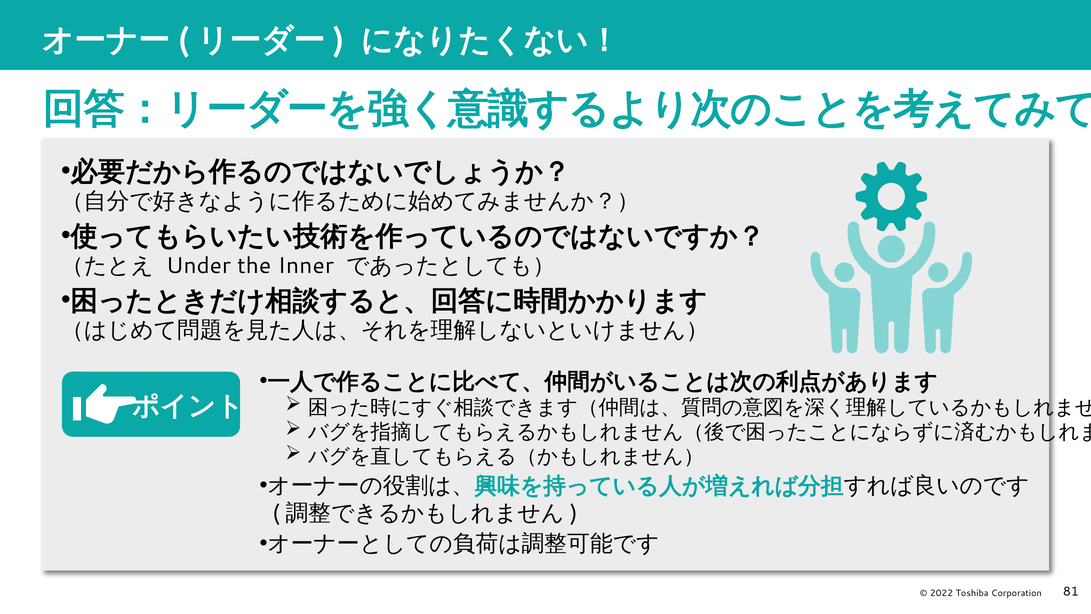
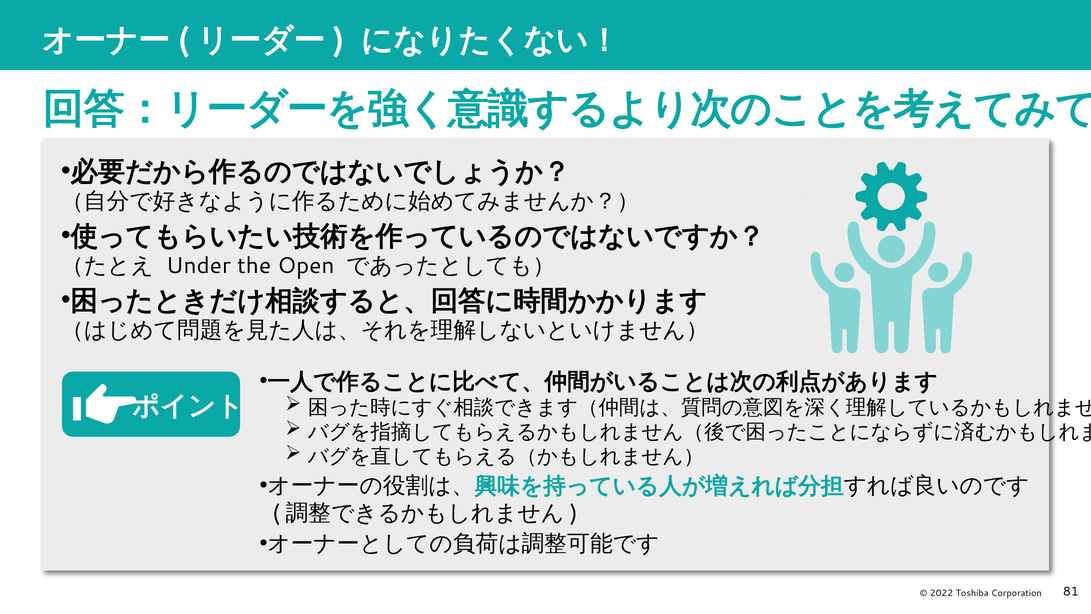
Inner: Inner -> Open
